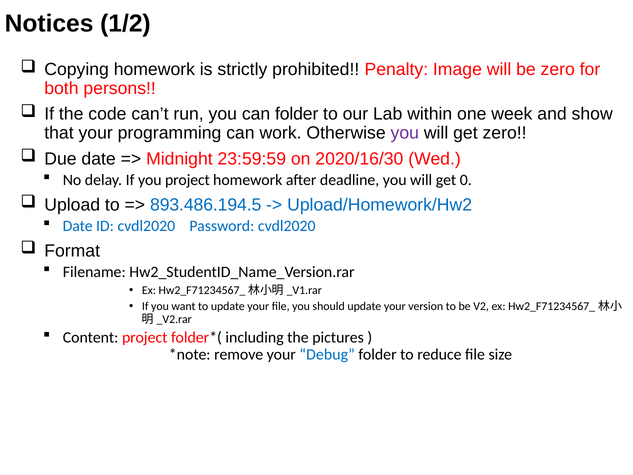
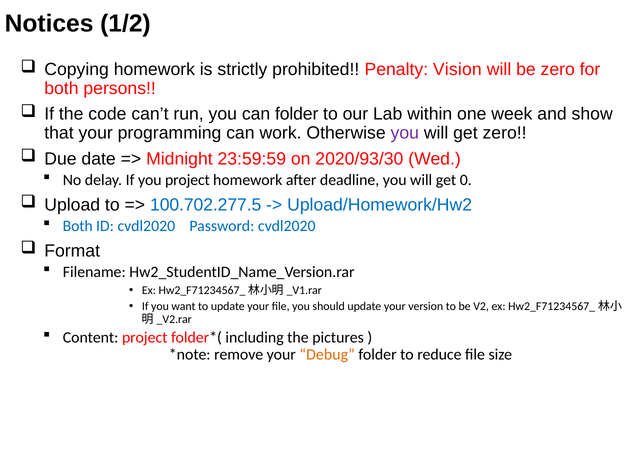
Image: Image -> Vision
2020/16/30: 2020/16/30 -> 2020/93/30
893.486.194.5: 893.486.194.5 -> 100.702.277.5
Date at (78, 226): Date -> Both
Debug colour: blue -> orange
